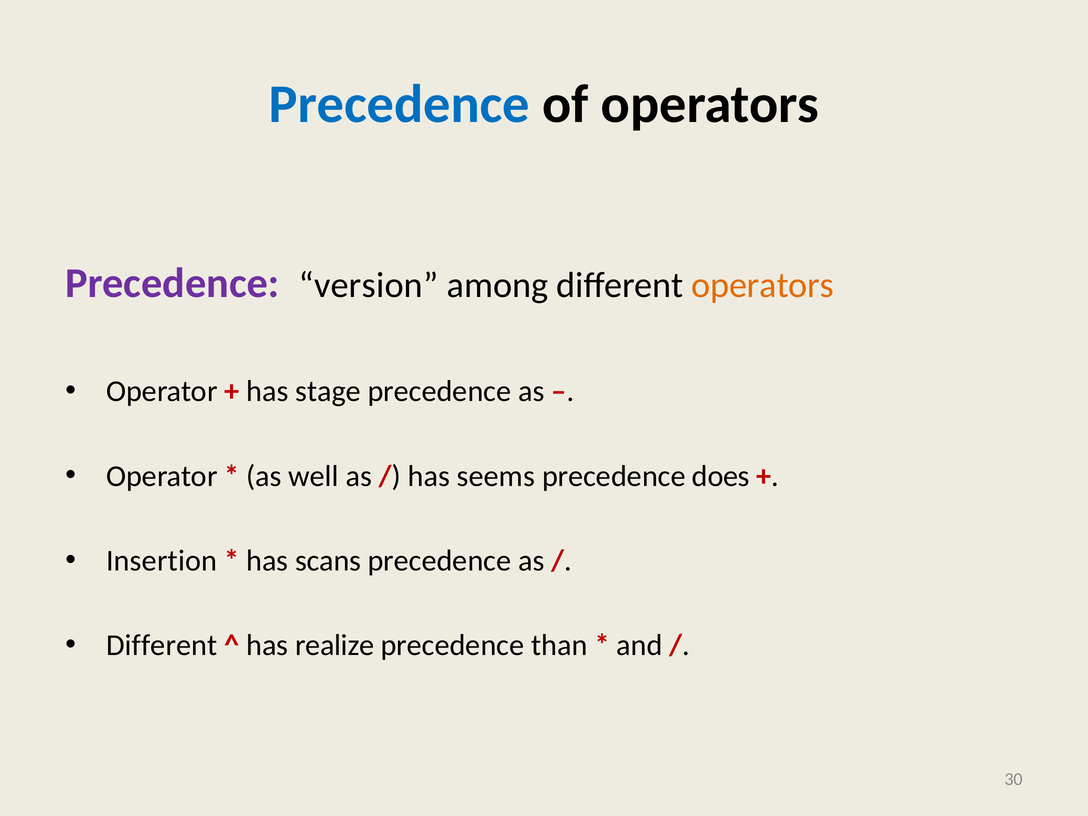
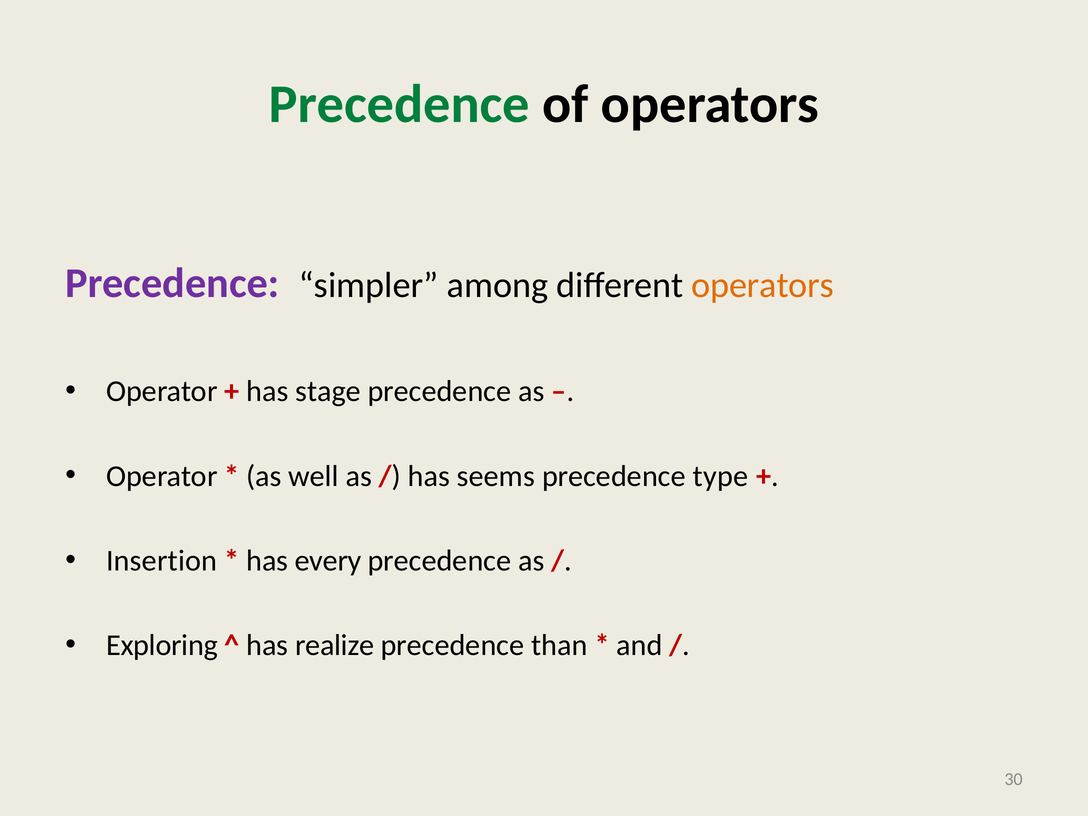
Precedence at (399, 104) colour: blue -> green
version: version -> simpler
does: does -> type
scans: scans -> every
Different at (162, 645): Different -> Exploring
